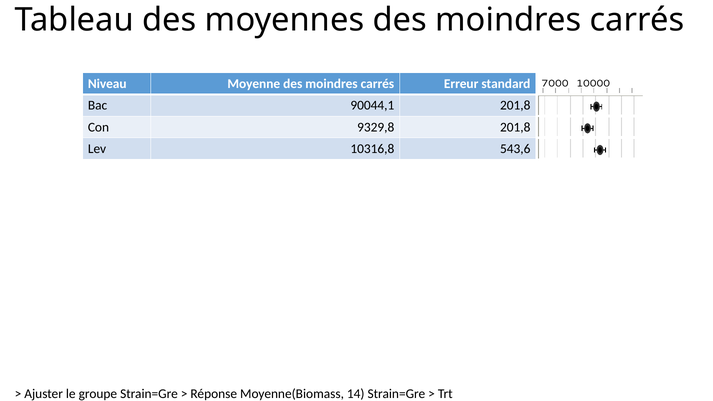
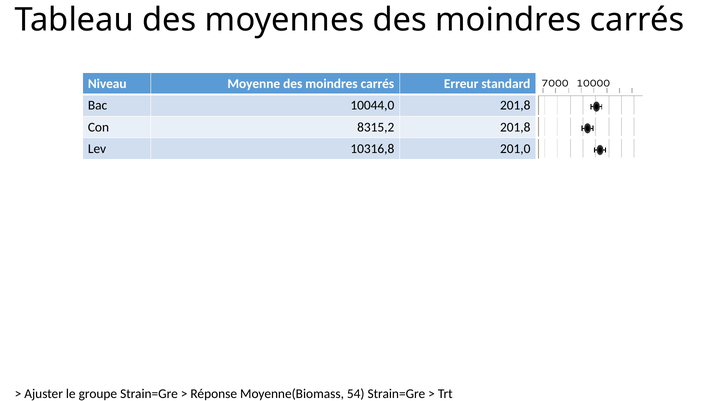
90044,1: 90044,1 -> 10044,0
9329,8: 9329,8 -> 8315,2
543,6: 543,6 -> 201,0
14: 14 -> 54
